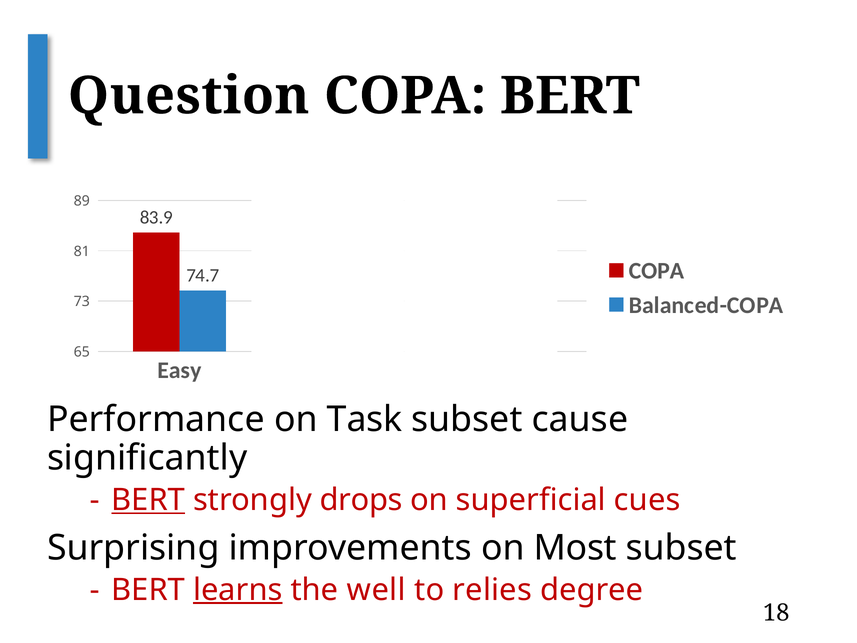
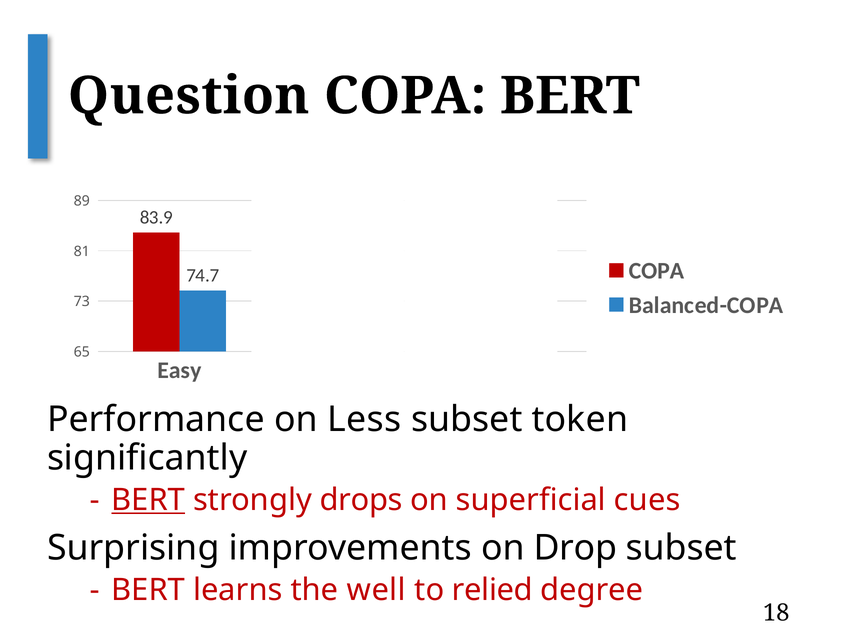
Task: Task -> Less
cause: cause -> token
Most: Most -> Drop
learns underline: present -> none
relies: relies -> relied
